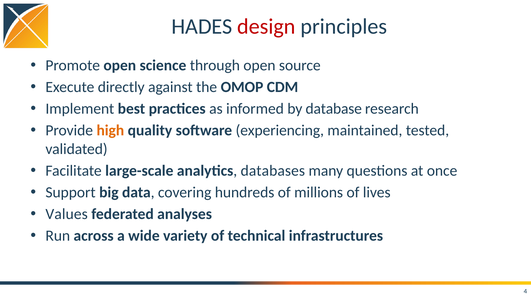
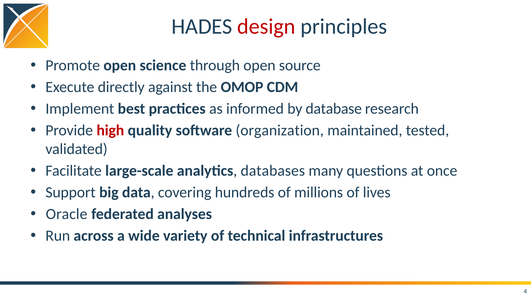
high colour: orange -> red
experiencing: experiencing -> organization
Values: Values -> Oracle
